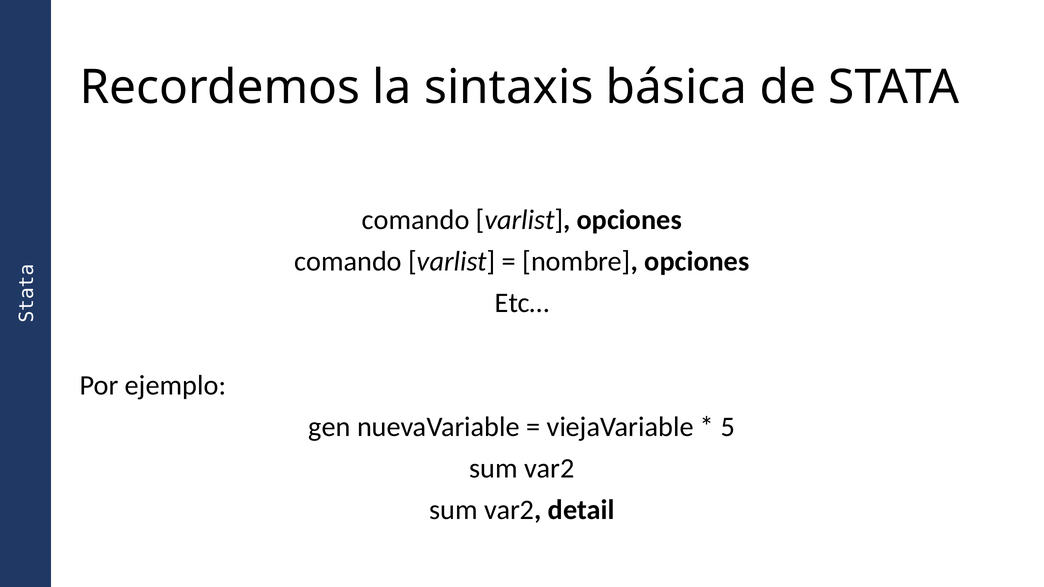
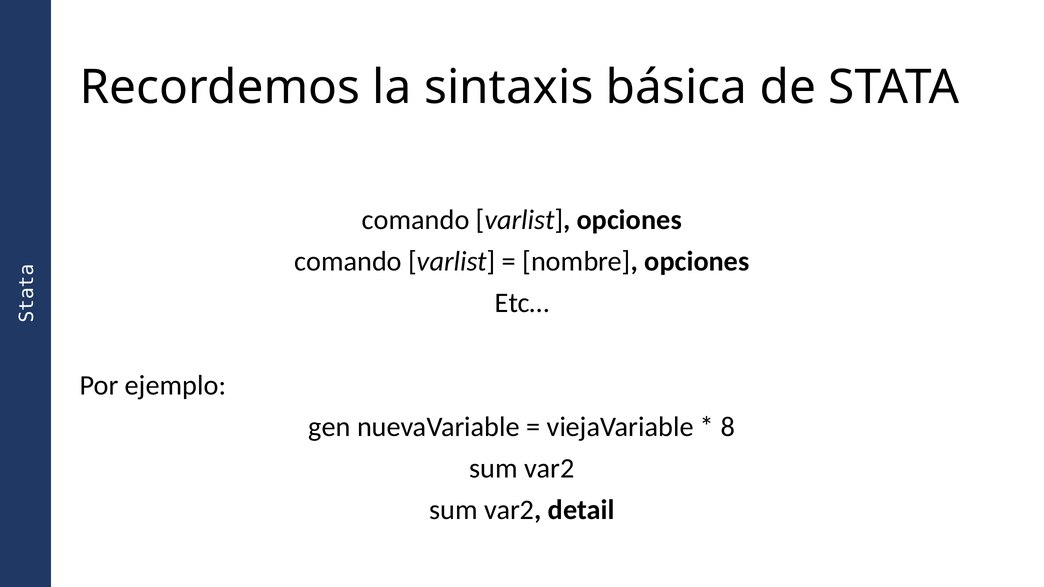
5: 5 -> 8
